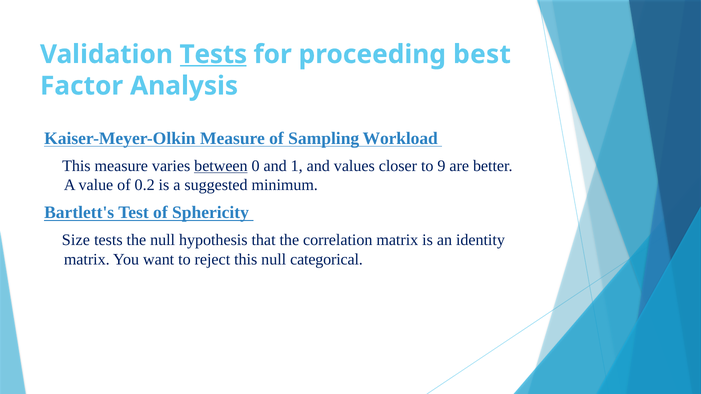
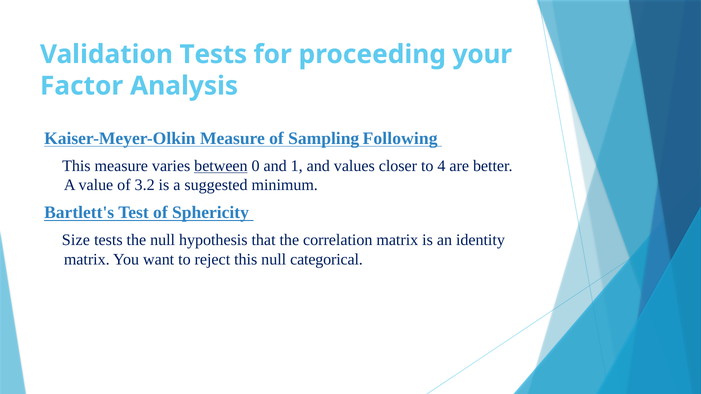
Tests at (213, 54) underline: present -> none
best: best -> your
Workload: Workload -> Following
9: 9 -> 4
0.2: 0.2 -> 3.2
